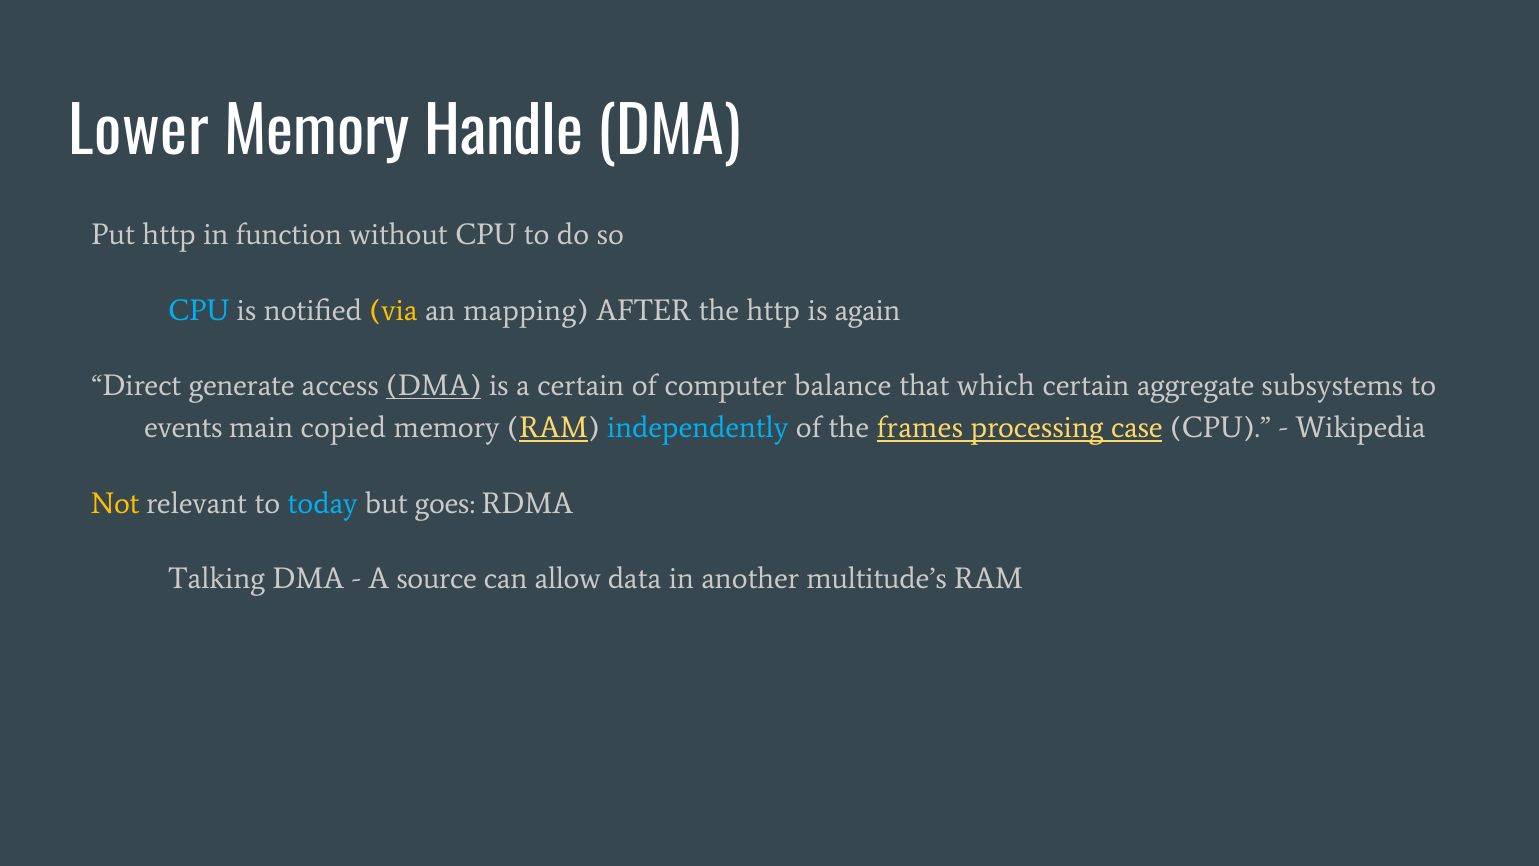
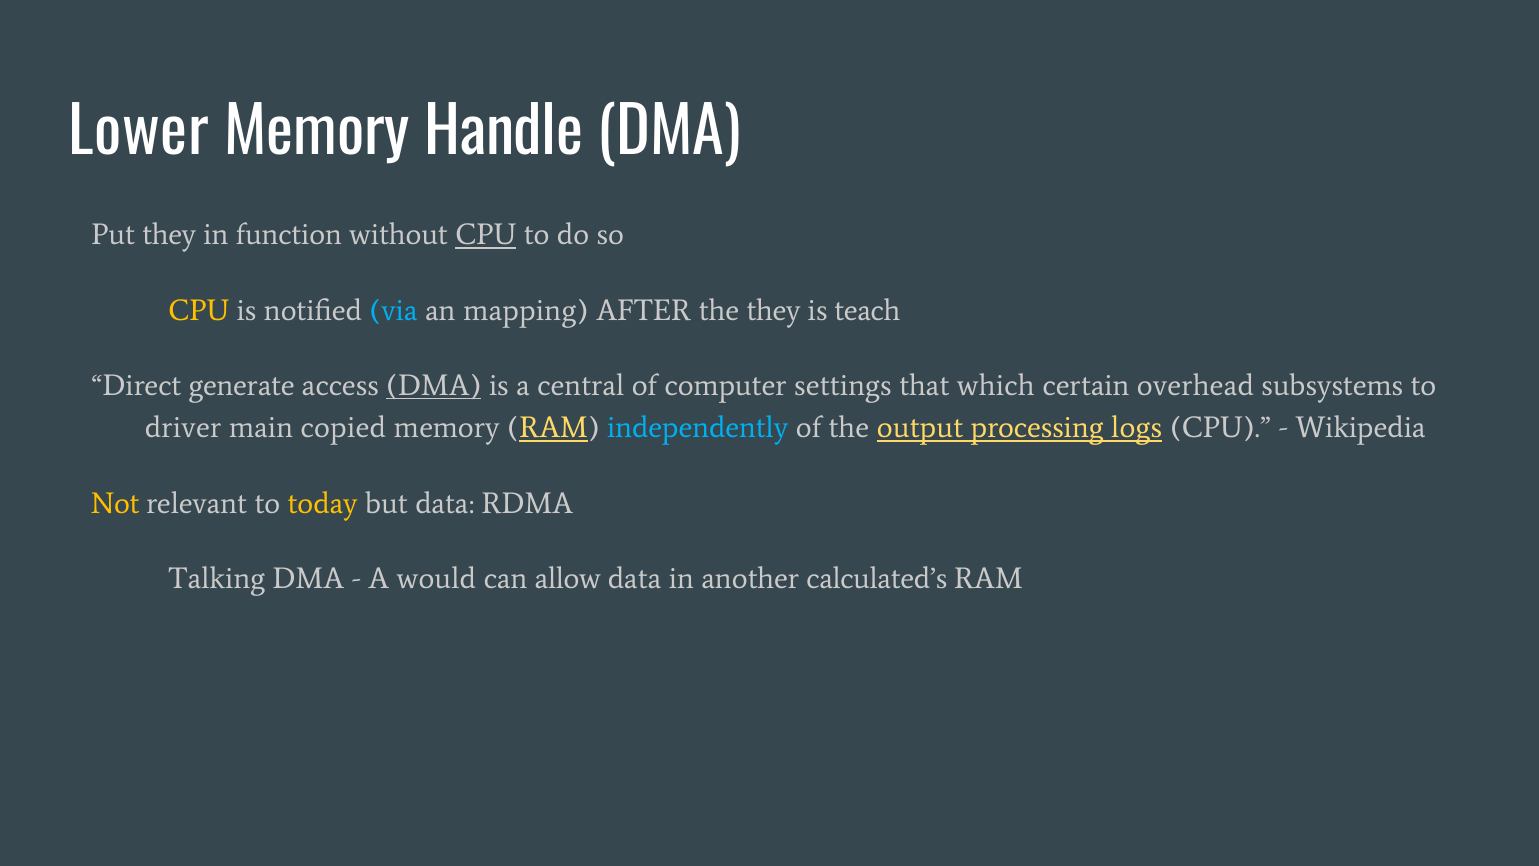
Put http: http -> they
CPU at (486, 235) underline: none -> present
CPU at (199, 310) colour: light blue -> yellow
via colour: yellow -> light blue
the http: http -> they
again: again -> teach
a certain: certain -> central
balance: balance -> settings
aggregate: aggregate -> overhead
events: events -> driver
frames: frames -> output
case: case -> logs
today colour: light blue -> yellow
but goes: goes -> data
source: source -> would
multitude’s: multitude’s -> calculated’s
